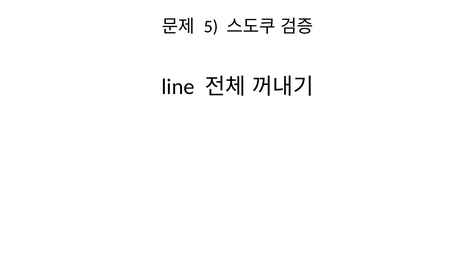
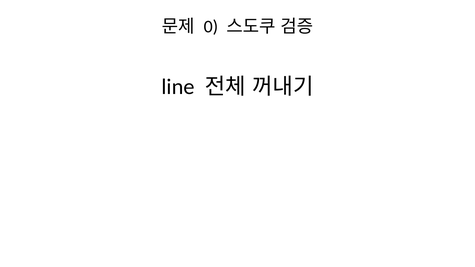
5: 5 -> 0
